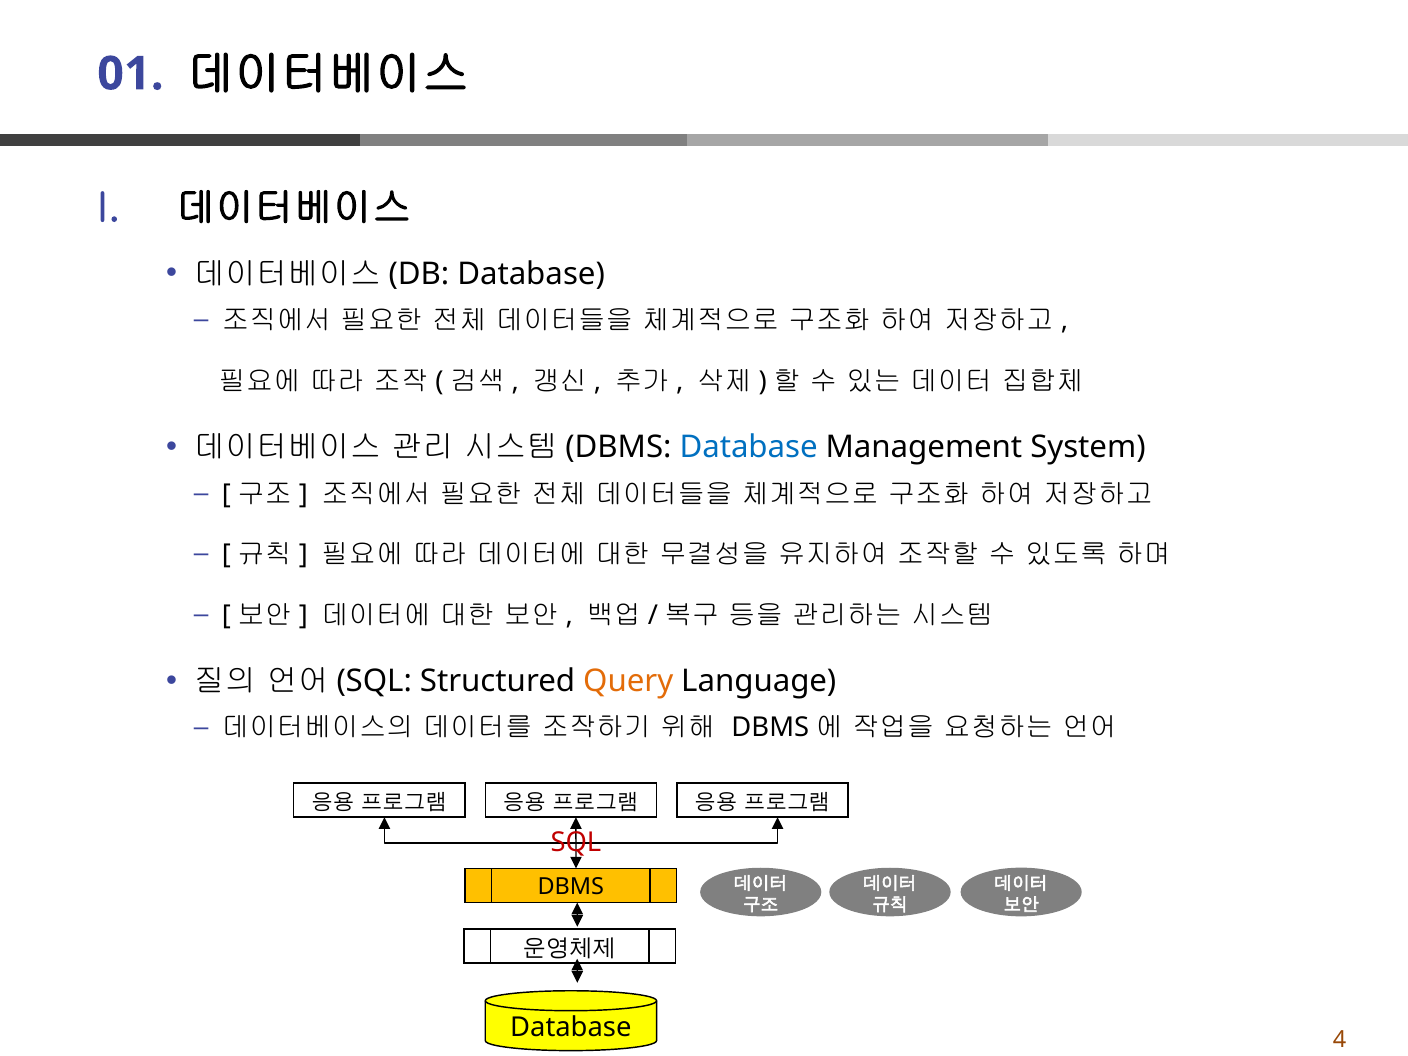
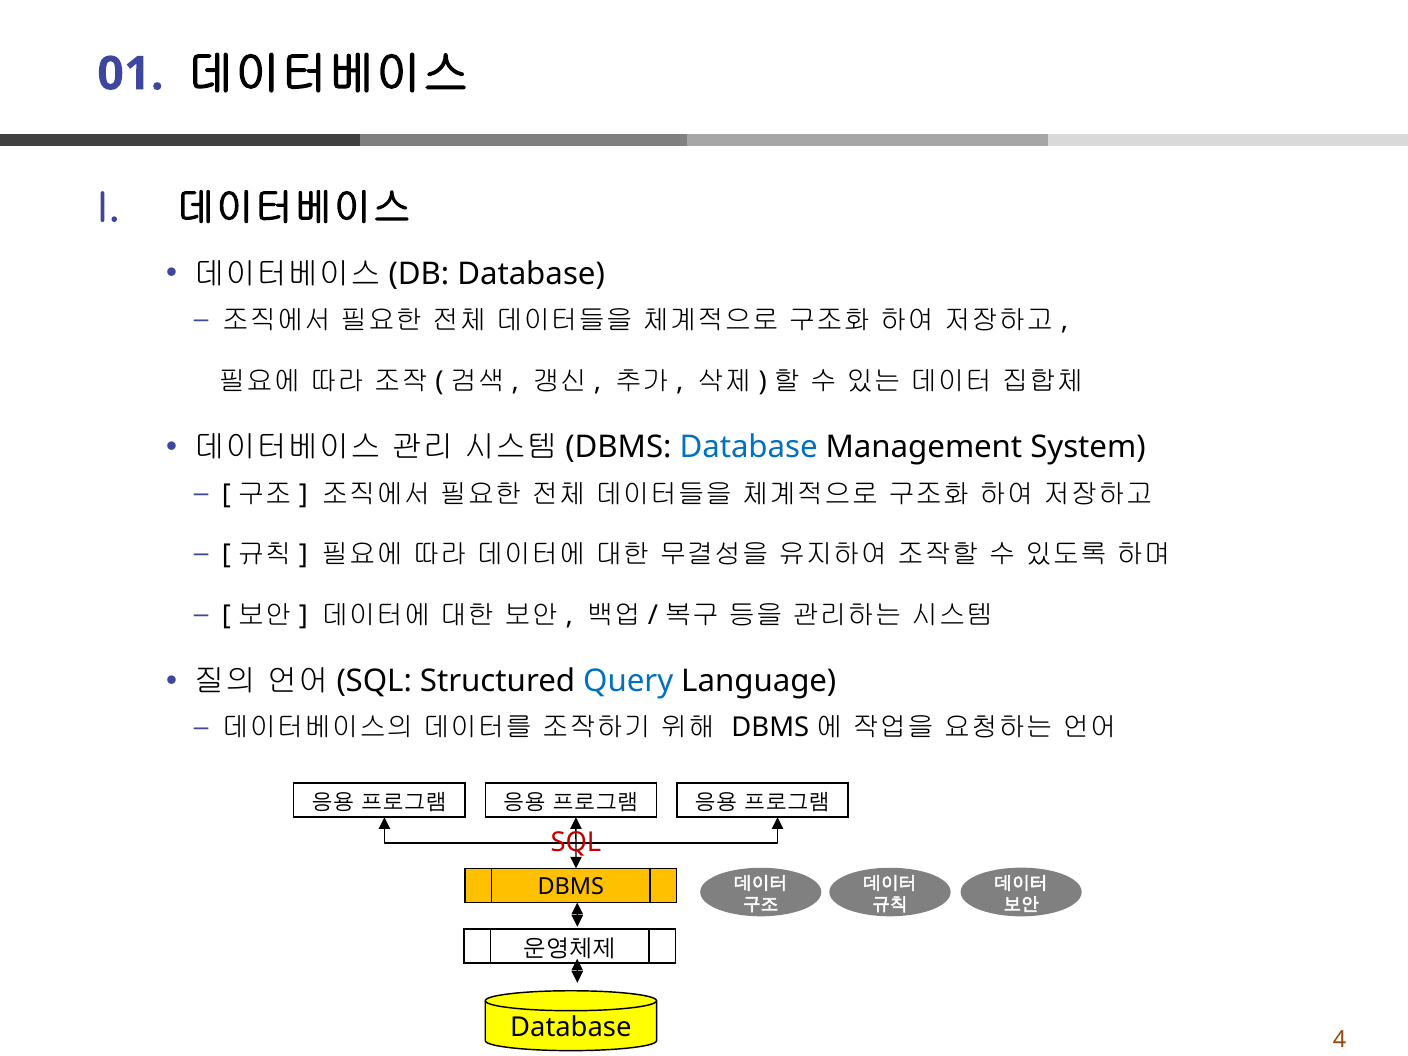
Query colour: orange -> blue
